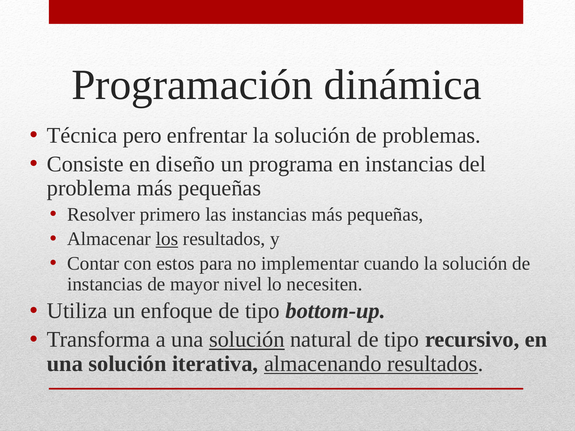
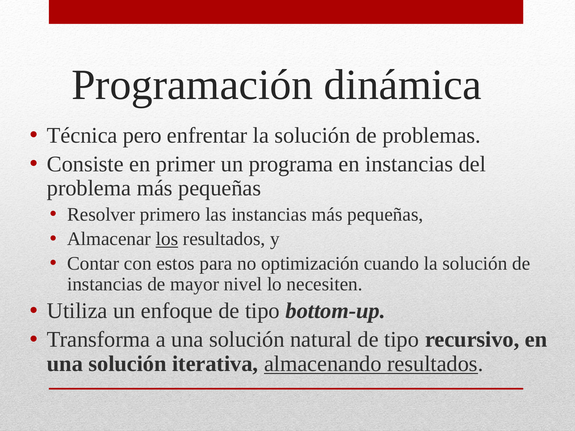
diseño: diseño -> primer
implementar: implementar -> optimización
solución at (247, 340) underline: present -> none
